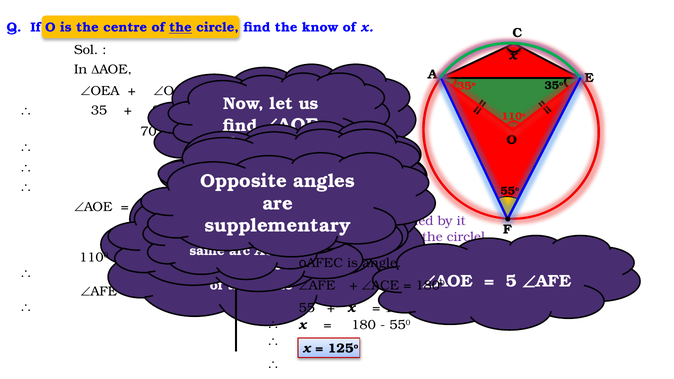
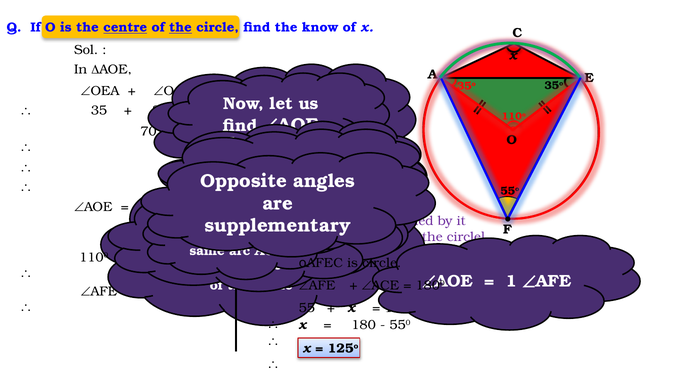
centre at (125, 28) underline: none -> present
is angle: angle -> circle
5: 5 -> 1
